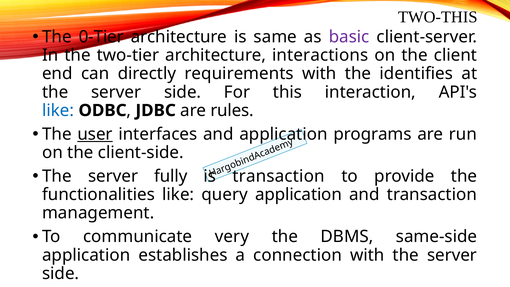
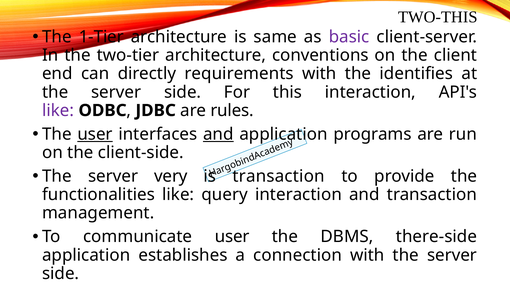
0-Tier: 0-Tier -> 1-Tier
interactions: interactions -> conventions
like at (58, 110) colour: blue -> purple
and at (218, 134) underline: none -> present
fully: fully -> very
query application: application -> interaction
communicate very: very -> user
same-side: same-side -> there-side
